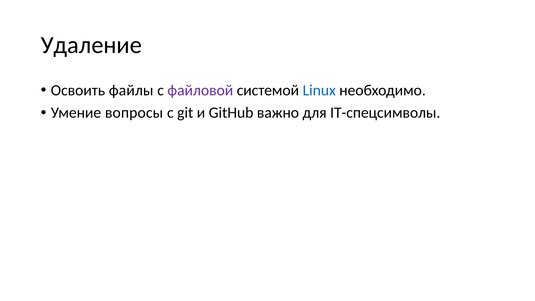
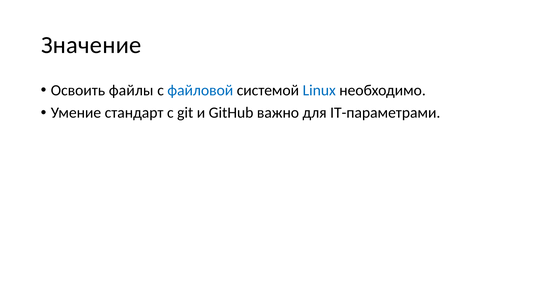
Удаление: Удаление -> Значение
файловой colour: purple -> blue
вопросы: вопросы -> стандарт
IT-спецсимволы: IT-спецсимволы -> IT-параметрами
